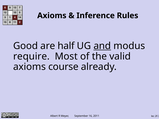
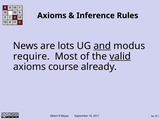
Good: Good -> News
half: half -> lots
valid underline: none -> present
